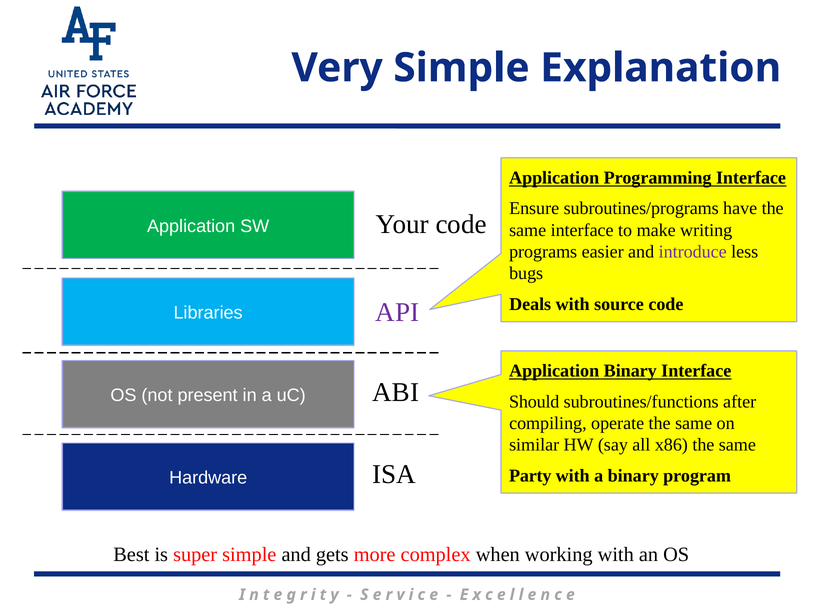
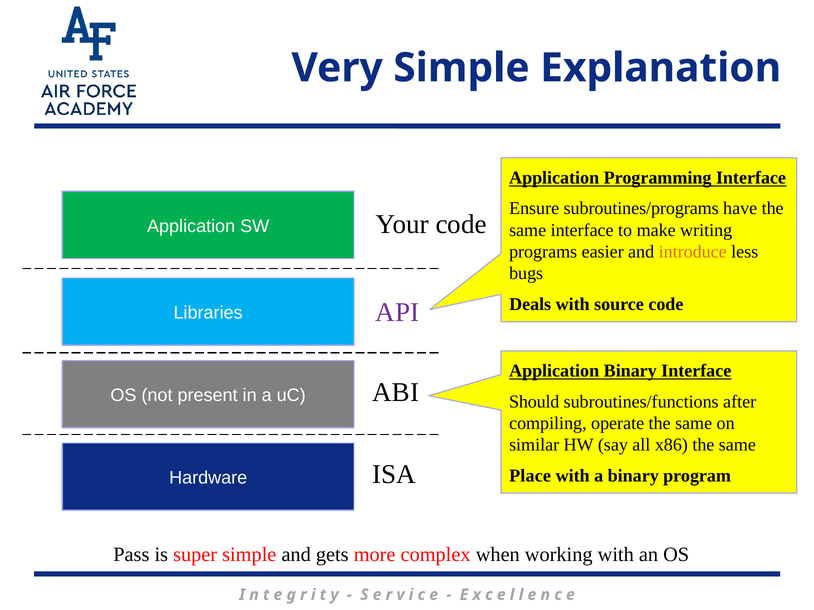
introduce colour: purple -> orange
Party: Party -> Place
Best: Best -> Pass
